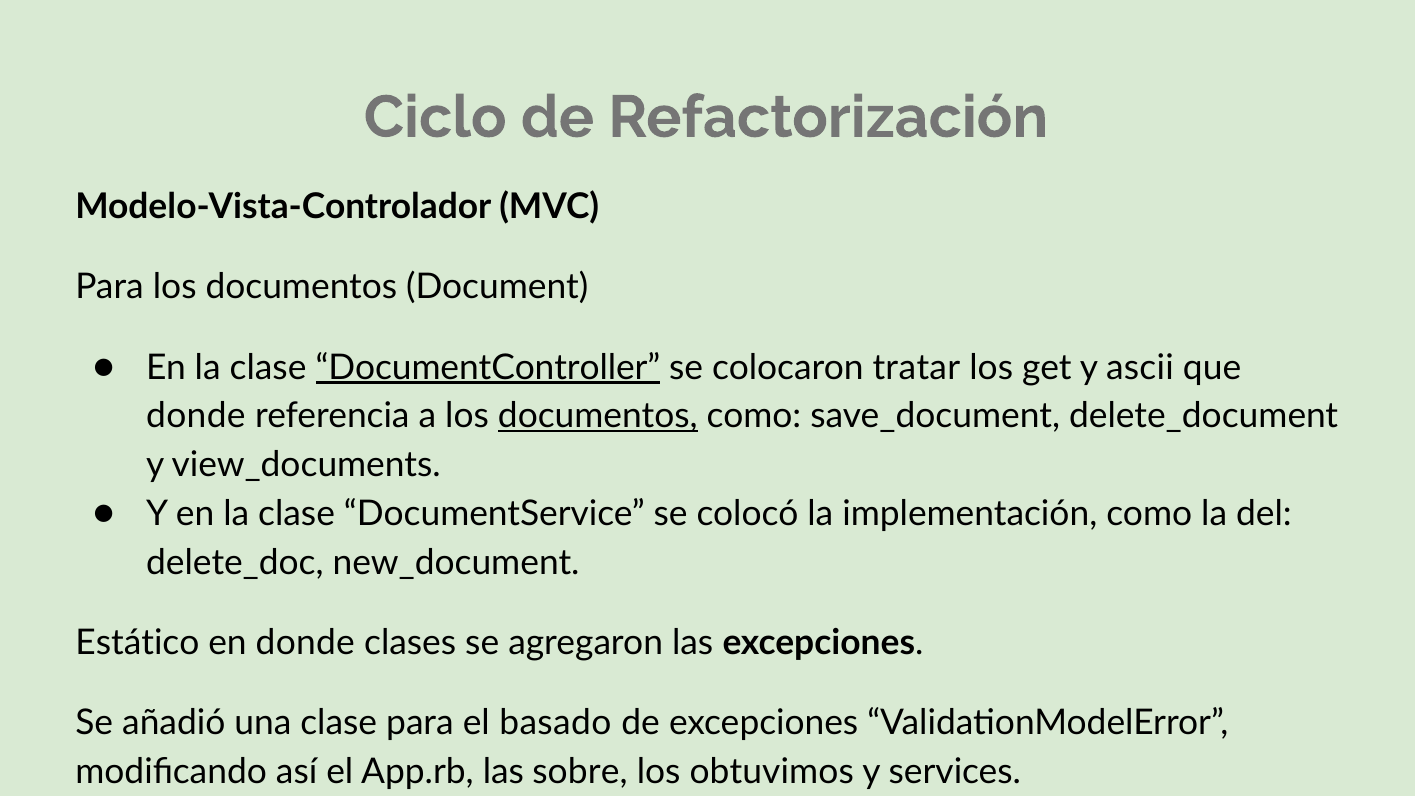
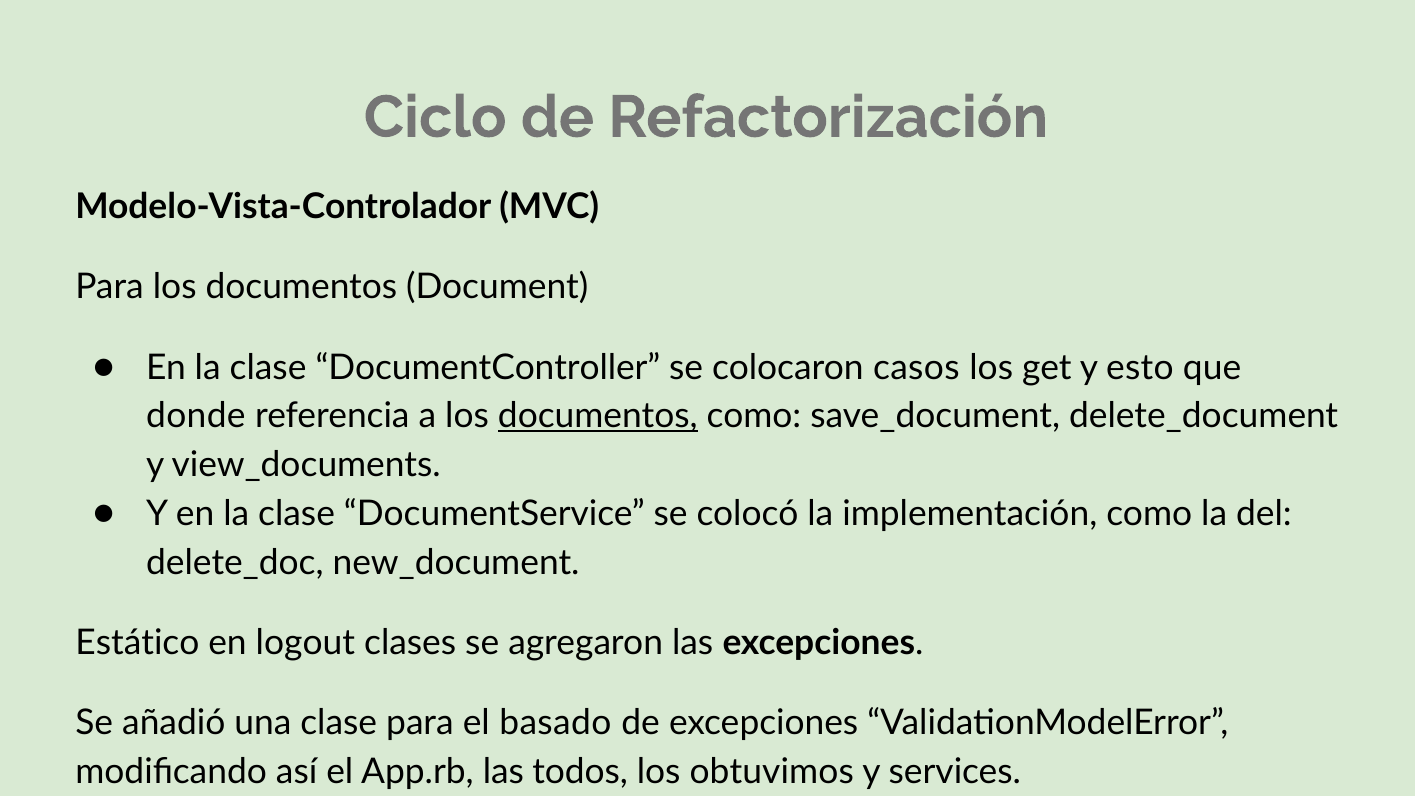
DocumentController underline: present -> none
tratar: tratar -> casos
ascii: ascii -> esto
en donde: donde -> logout
sobre: sobre -> todos
